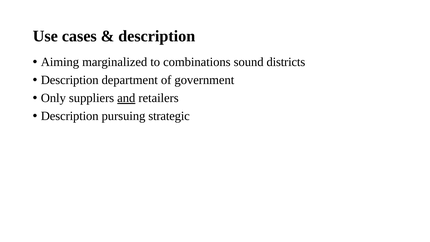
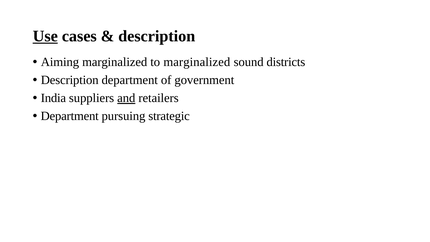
Use underline: none -> present
to combinations: combinations -> marginalized
Only: Only -> India
Description at (70, 116): Description -> Department
